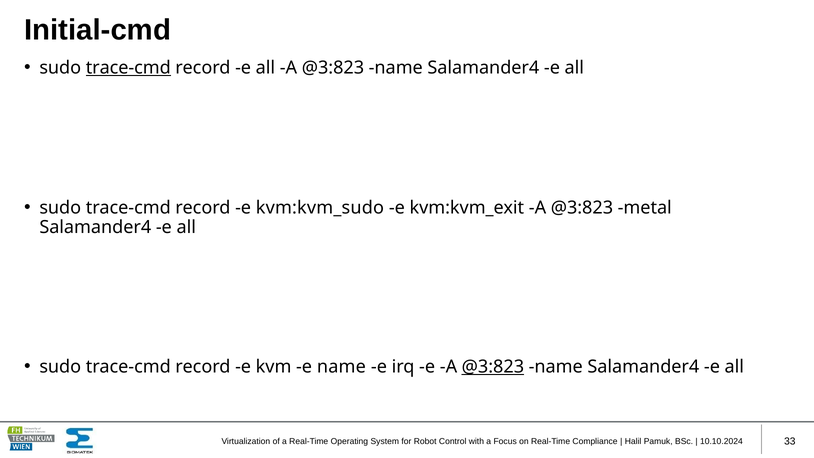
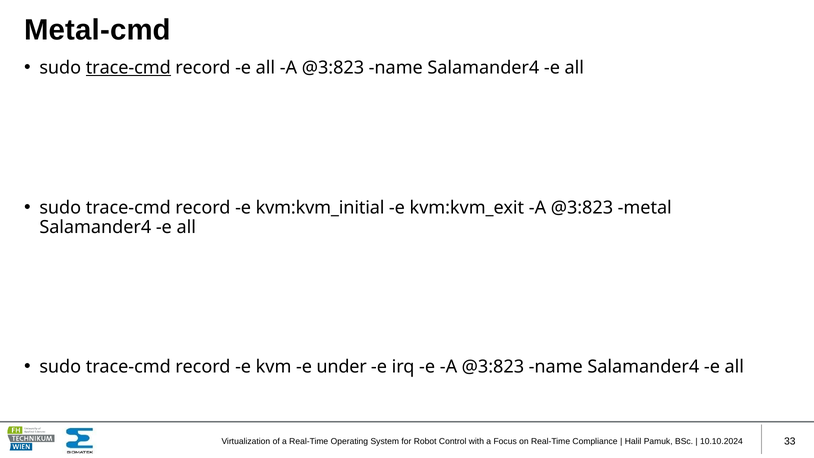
Initial-cmd: Initial-cmd -> Metal-cmd
kvm:kvm_sudo: kvm:kvm_sudo -> kvm:kvm_initial
e name: name -> under
@3:823 at (493, 367) underline: present -> none
